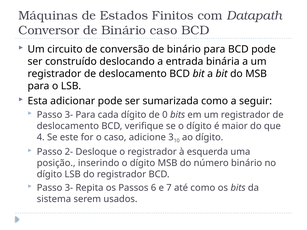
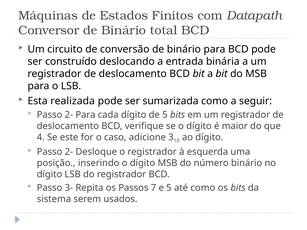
Binário caso: caso -> total
adicionar: adicionar -> realizada
3- at (69, 115): 3- -> 2-
de 0: 0 -> 5
6: 6 -> 7
e 7: 7 -> 5
